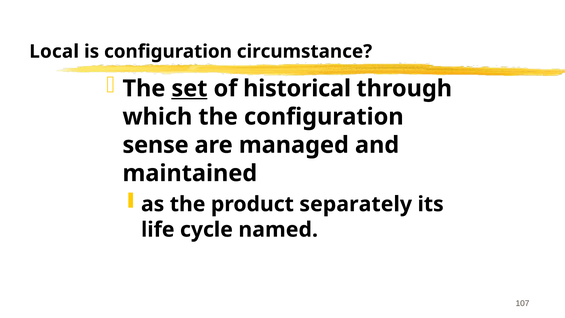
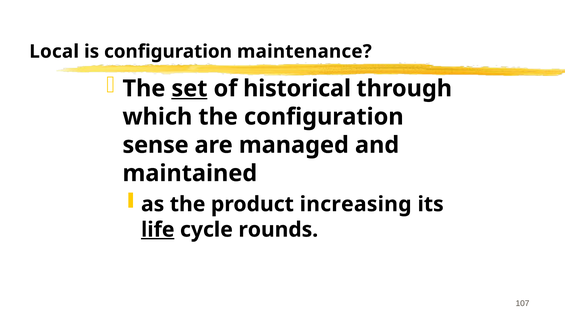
circumstance: circumstance -> maintenance
separately: separately -> increasing
life underline: none -> present
named: named -> rounds
